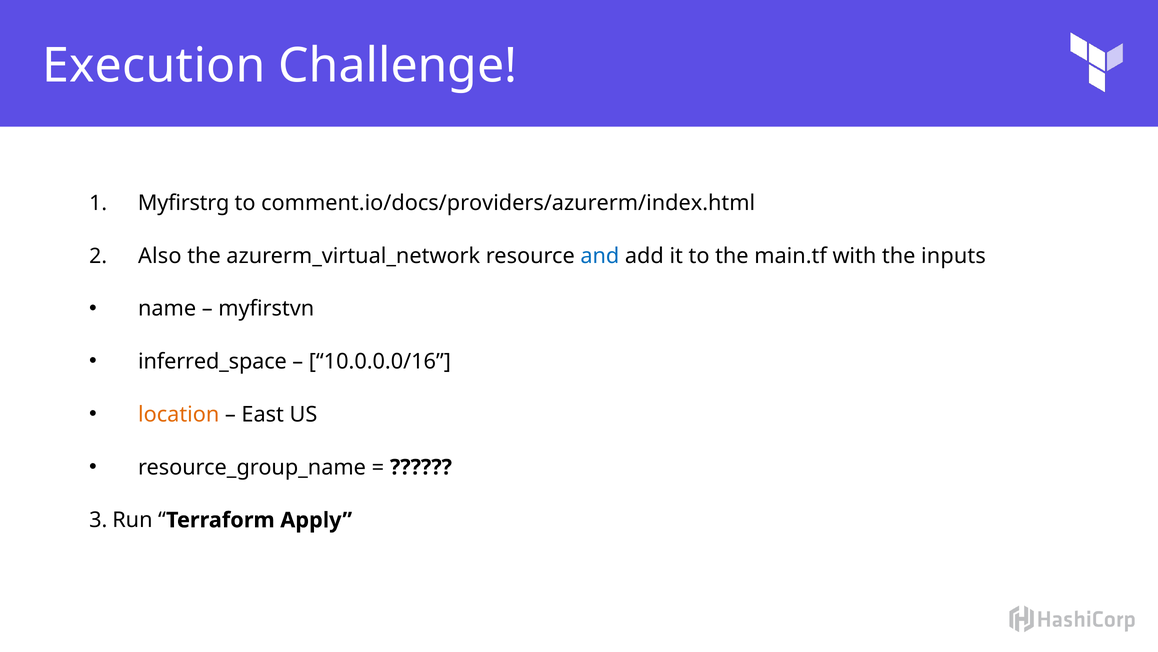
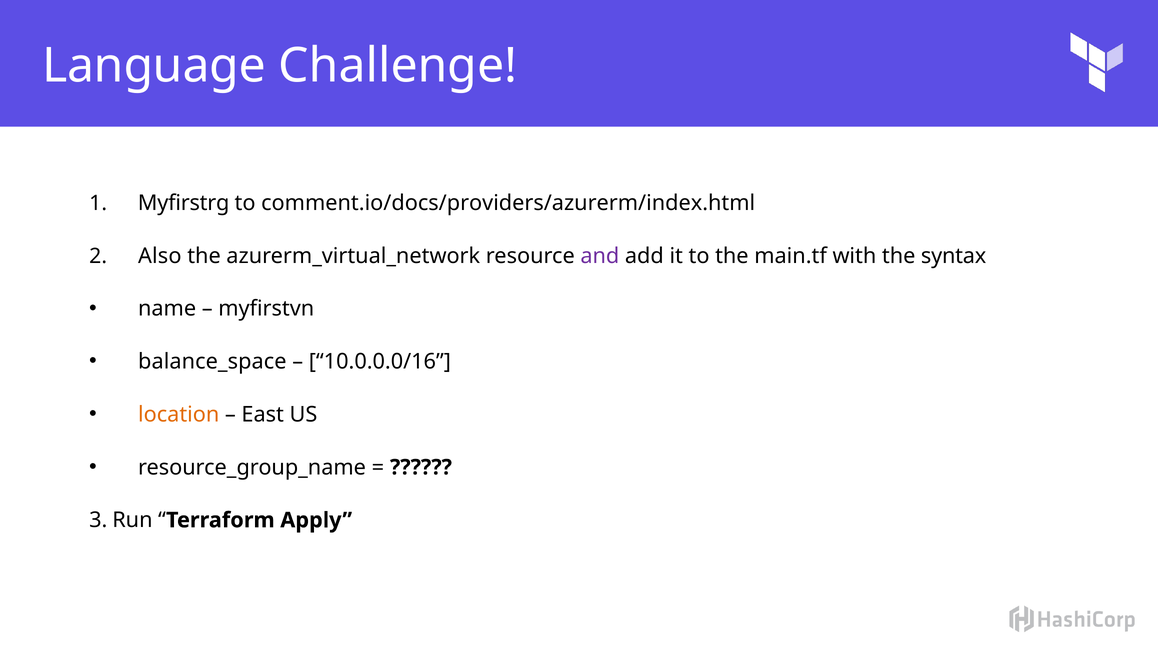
Execution: Execution -> Language
and colour: blue -> purple
inputs: inputs -> syntax
inferred_space: inferred_space -> balance_space
